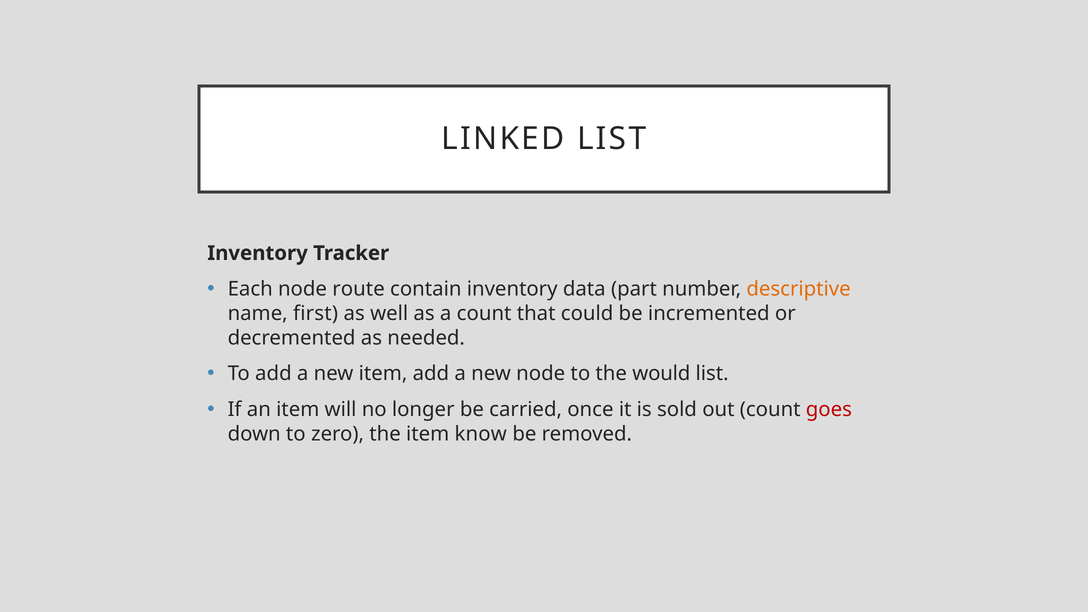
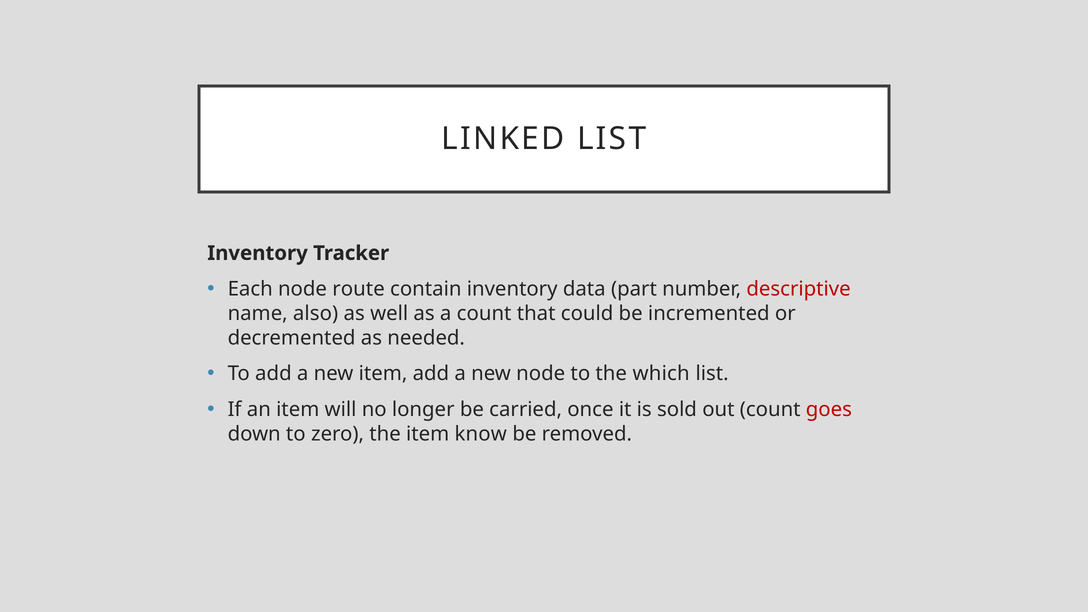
descriptive colour: orange -> red
first: first -> also
would: would -> which
